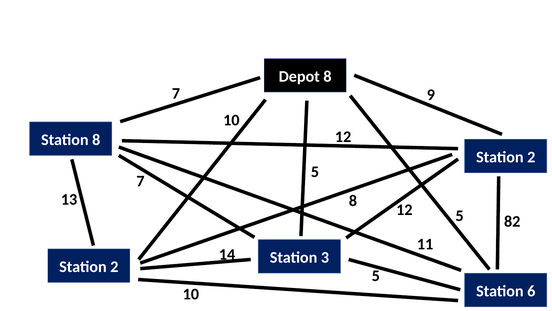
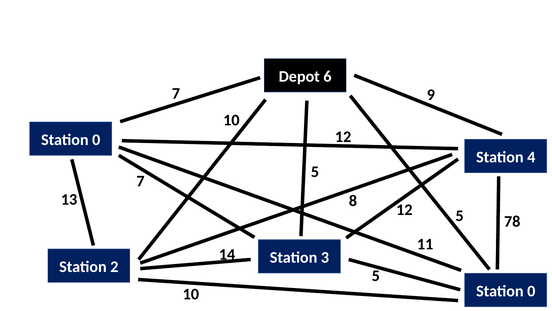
Depot 8: 8 -> 6
8 at (96, 140): 8 -> 0
2 at (531, 157): 2 -> 4
82: 82 -> 78
6 at (531, 291): 6 -> 0
